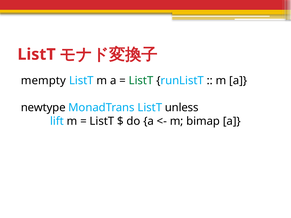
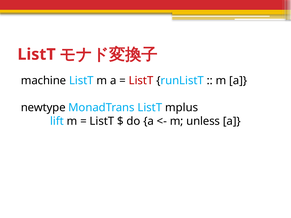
mempty: mempty -> machine
ListT at (141, 81) colour: green -> red
unless: unless -> mplus
bimap: bimap -> unless
